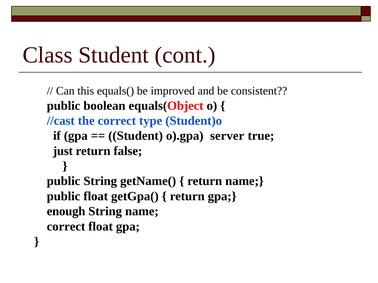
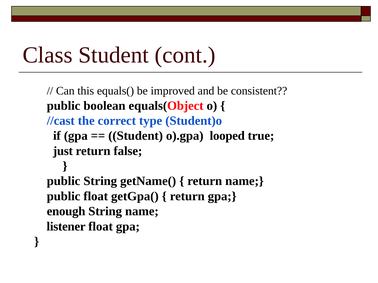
server: server -> looped
correct at (66, 227): correct -> listener
